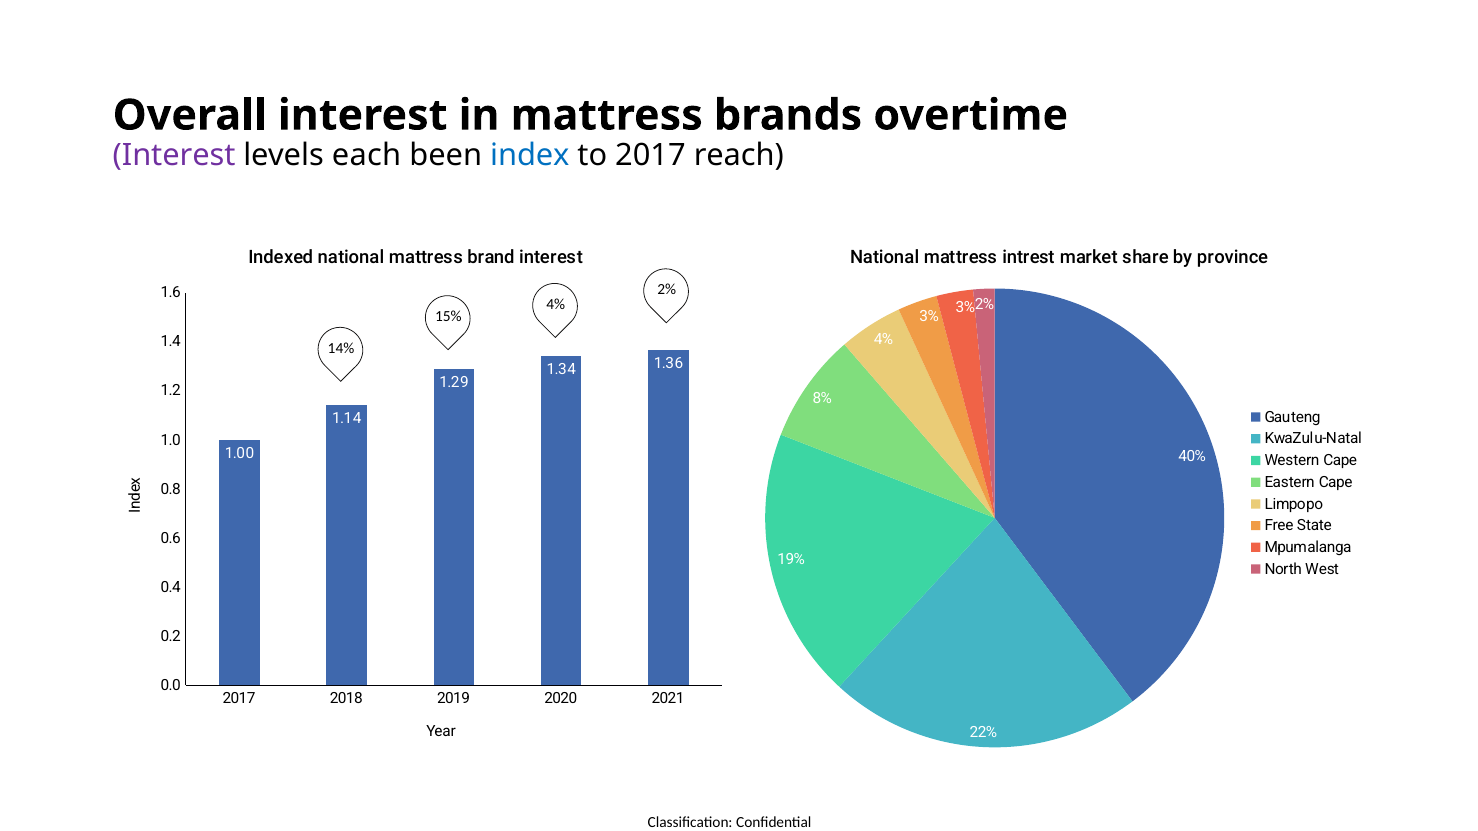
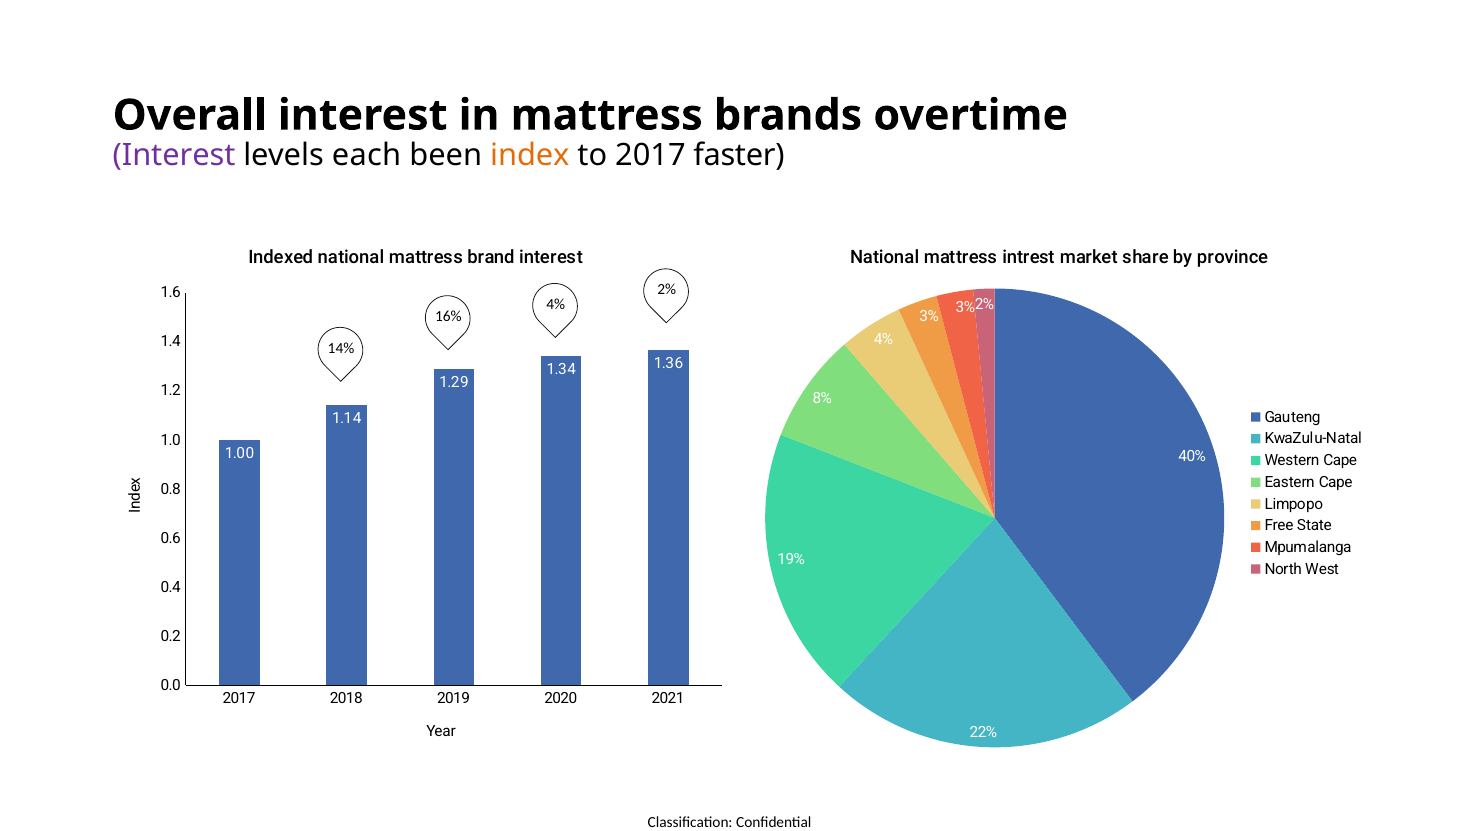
index colour: blue -> orange
reach: reach -> faster
15%: 15% -> 16%
